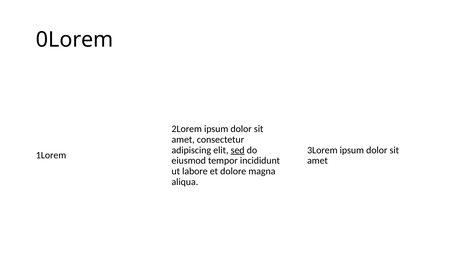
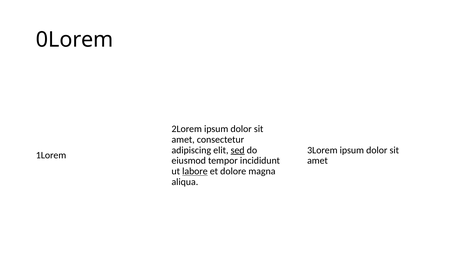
labore underline: none -> present
